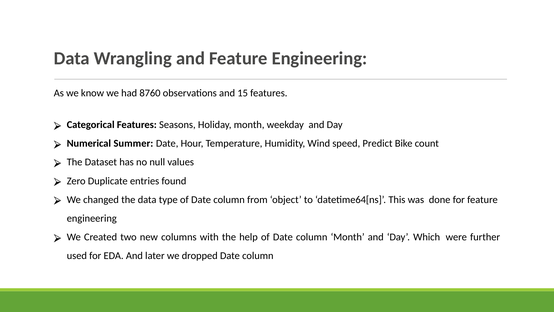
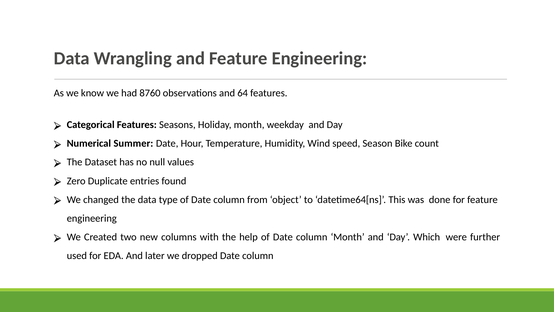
15: 15 -> 64
Predict: Predict -> Season
